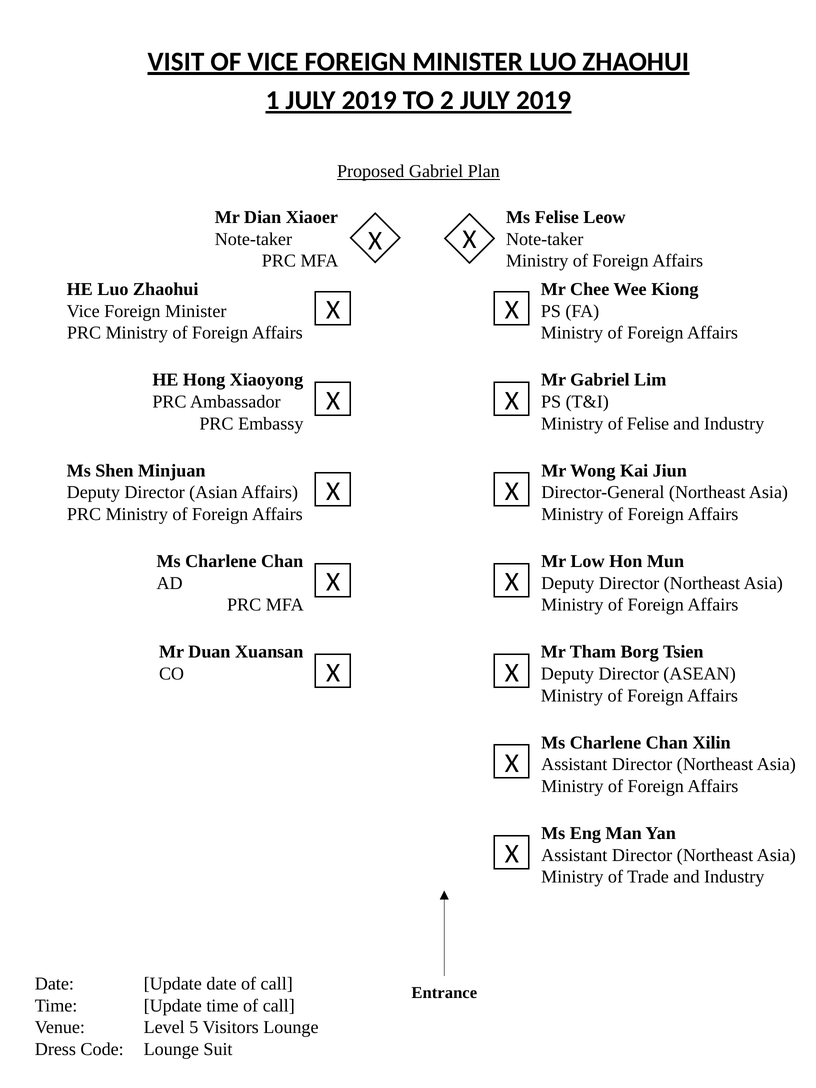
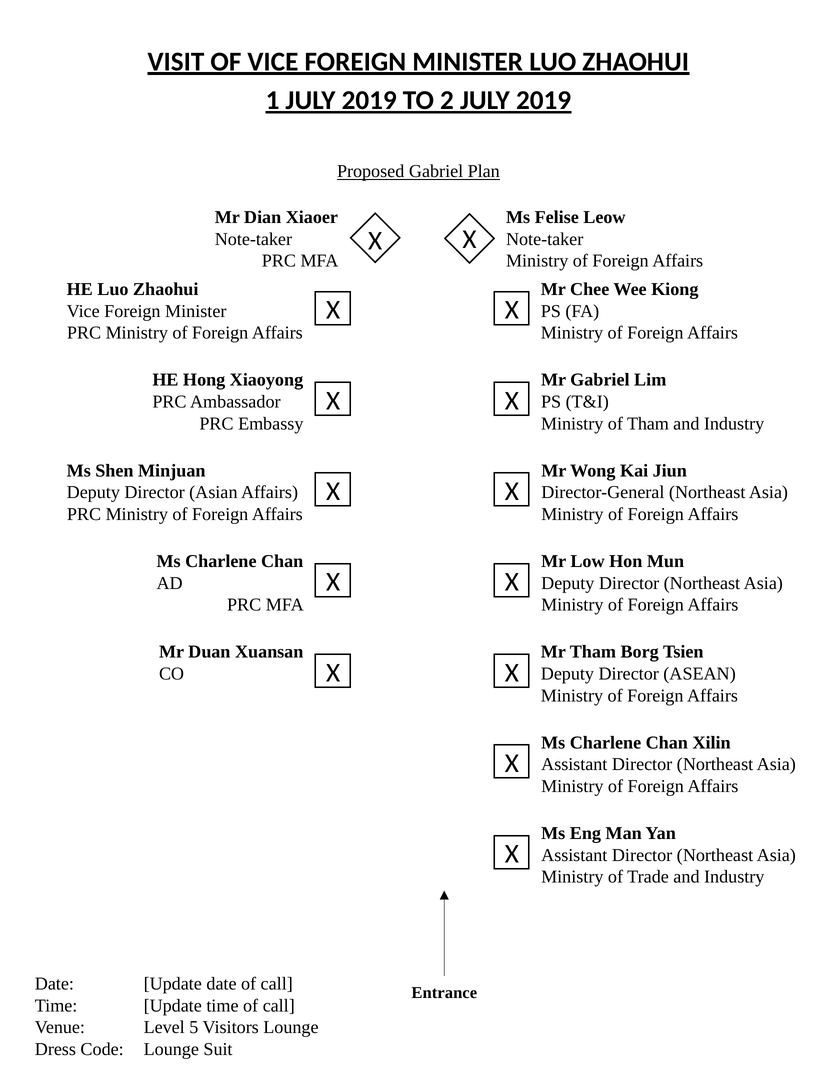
of Felise: Felise -> Tham
